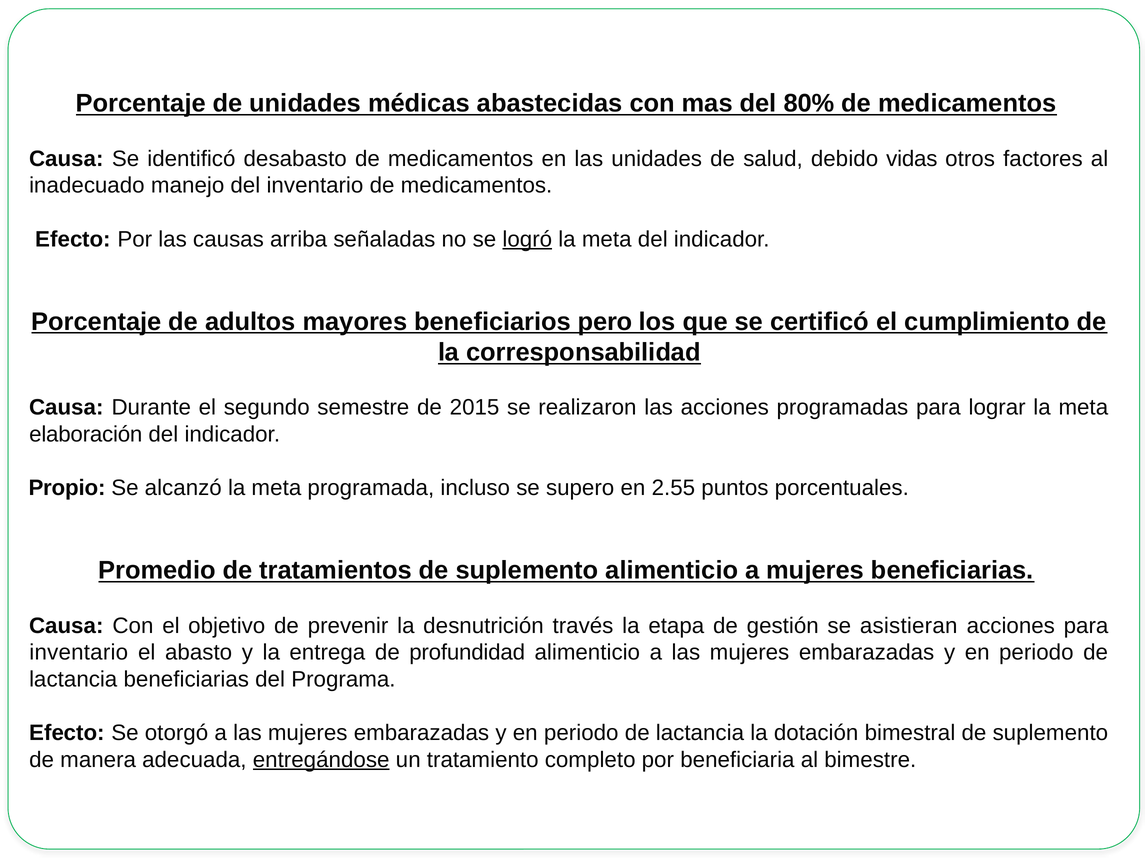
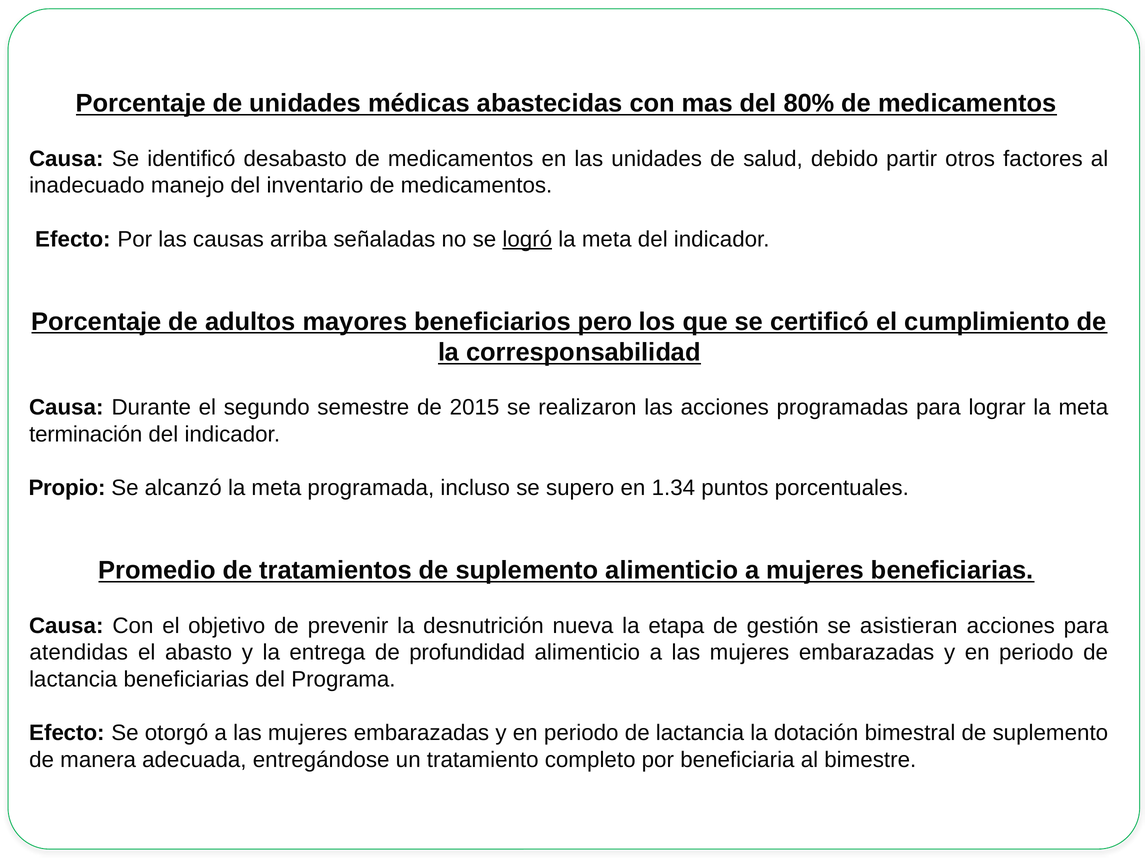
vidas: vidas -> partir
elaboración: elaboración -> terminación
2.55: 2.55 -> 1.34
través: través -> nueva
inventario at (79, 653): inventario -> atendidas
entregándose underline: present -> none
